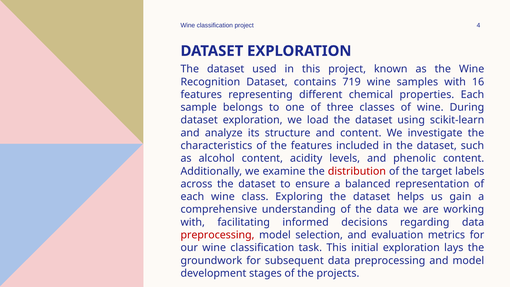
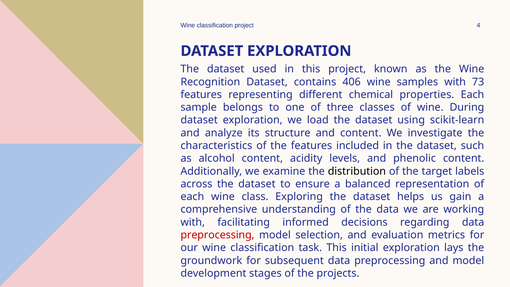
719: 719 -> 406
16: 16 -> 73
distribution colour: red -> black
